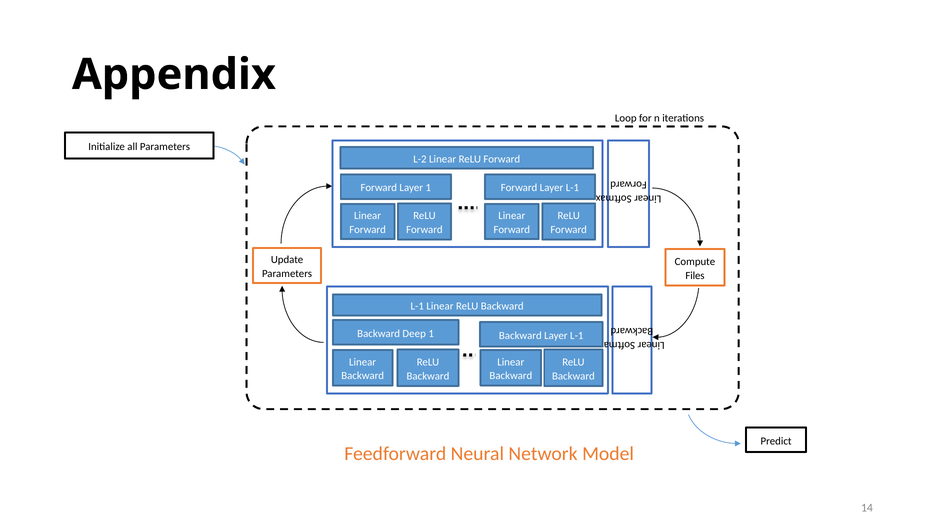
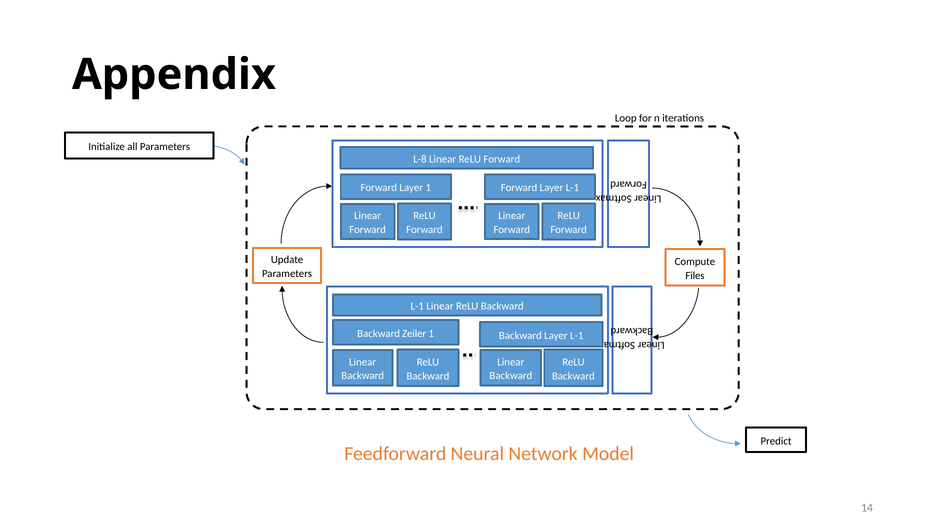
L-2: L-2 -> L-8
Deep: Deep -> Zeiler
